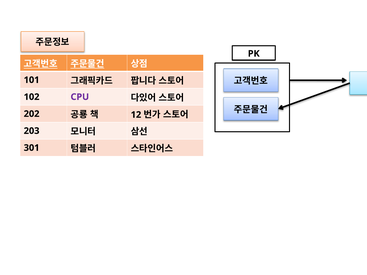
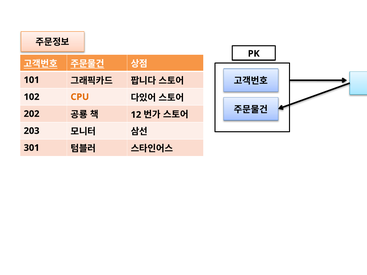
CPU colour: purple -> orange
